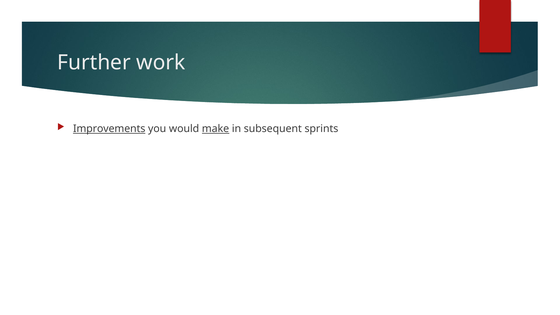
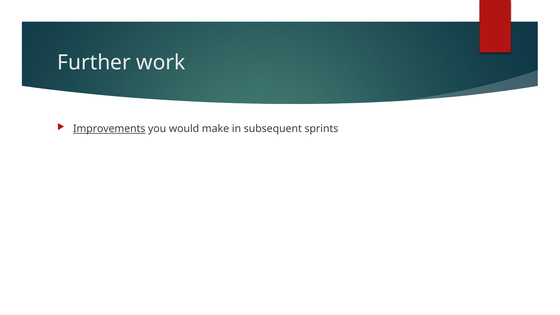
make underline: present -> none
